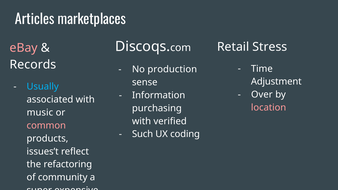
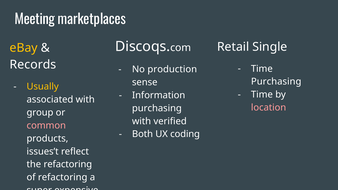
Articles: Articles -> Meeting
Stress: Stress -> Single
eBay colour: pink -> yellow
Adjustment at (276, 82): Adjustment -> Purchasing
Usually colour: light blue -> yellow
Over at (262, 95): Over -> Time
music: music -> group
Such: Such -> Both
of community: community -> refactoring
